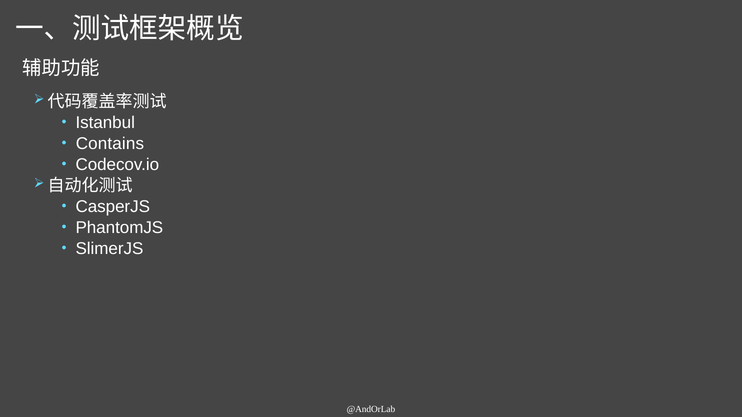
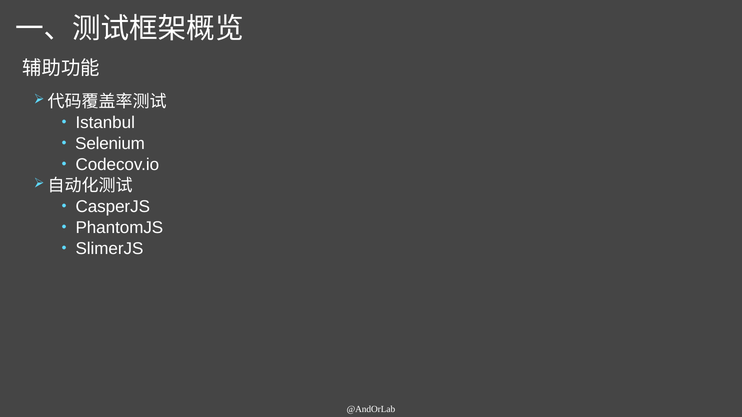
Contains: Contains -> Selenium
